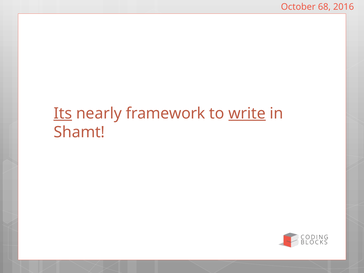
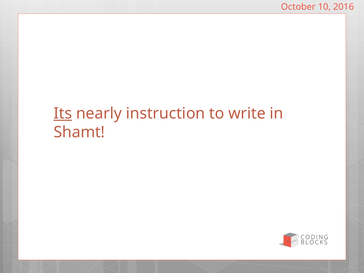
68: 68 -> 10
framework: framework -> instruction
write underline: present -> none
